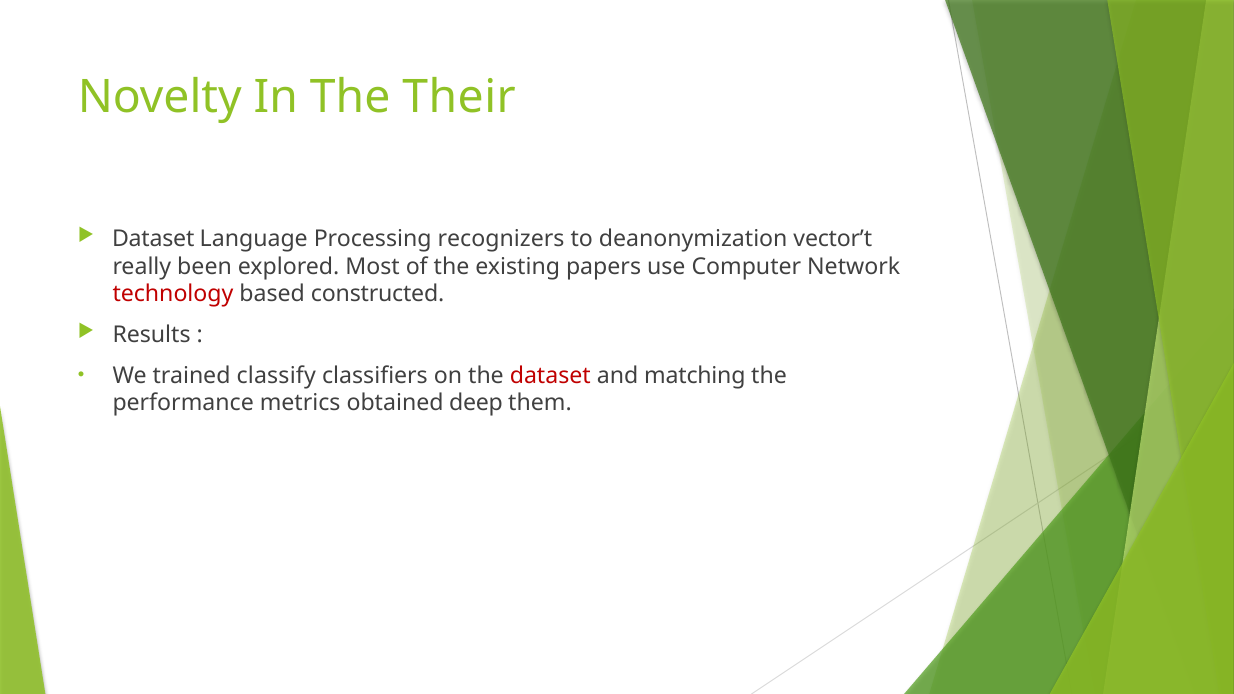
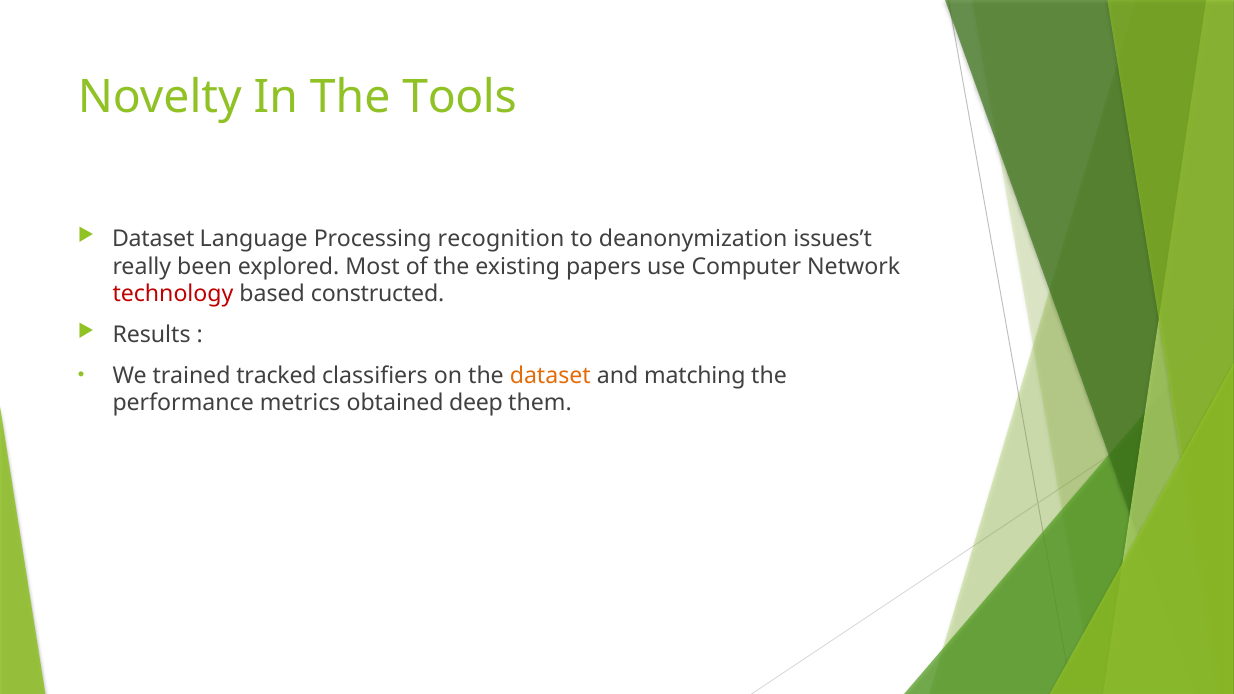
Their: Their -> Tools
recognizers: recognizers -> recognition
vector’t: vector’t -> issues’t
classify: classify -> tracked
dataset at (550, 376) colour: red -> orange
